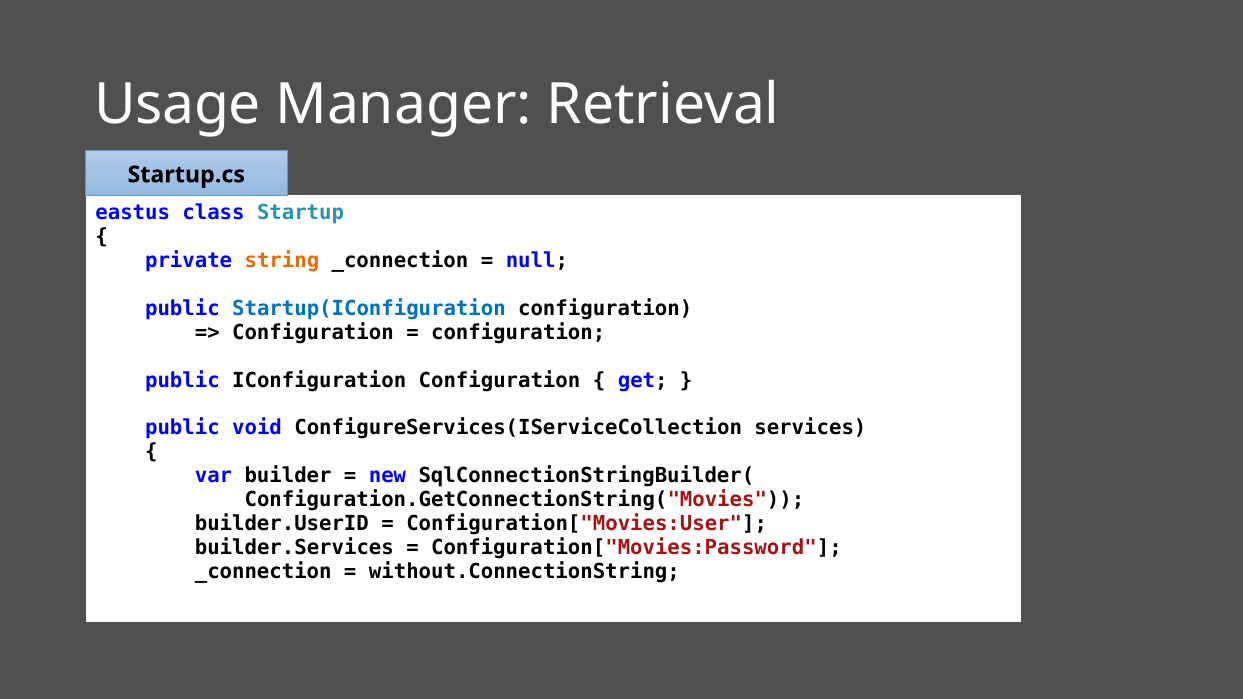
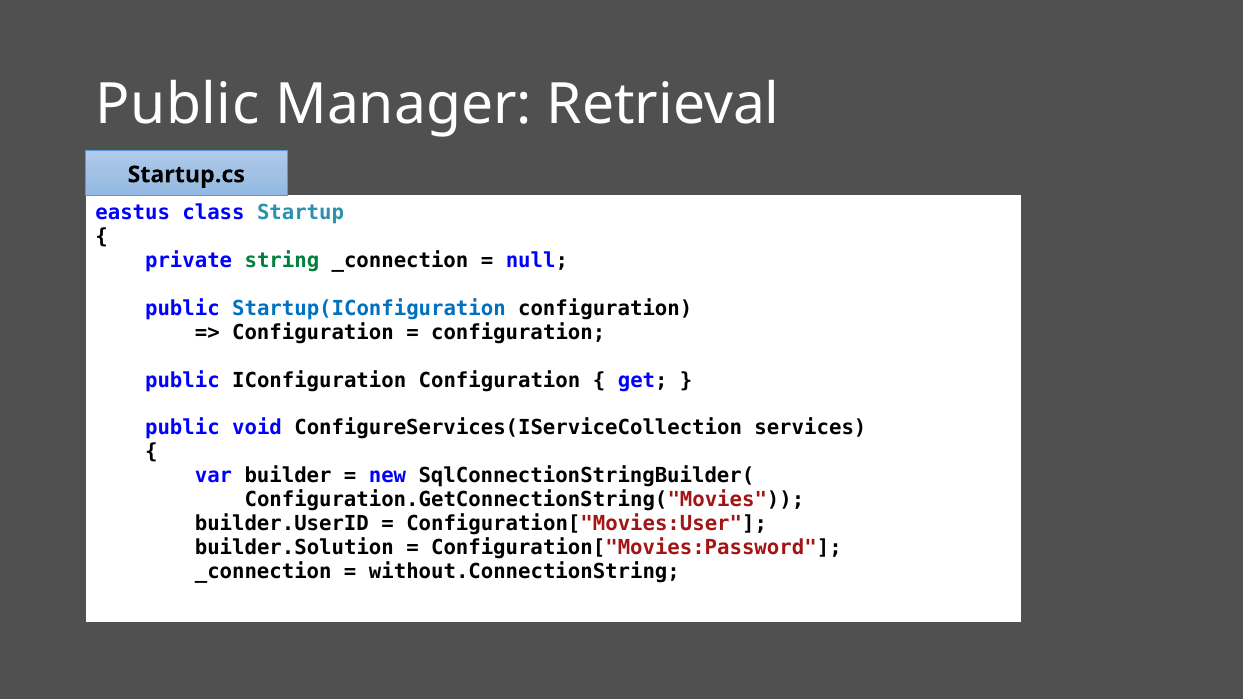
Usage at (178, 104): Usage -> Public
string colour: orange -> green
builder.Services: builder.Services -> builder.Solution
